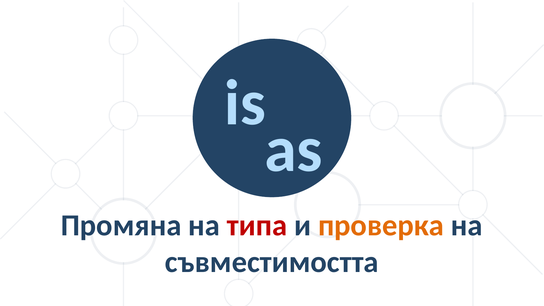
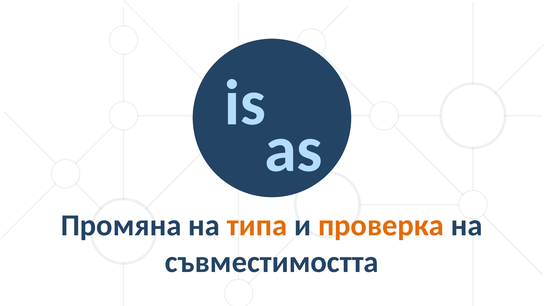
типа colour: red -> orange
